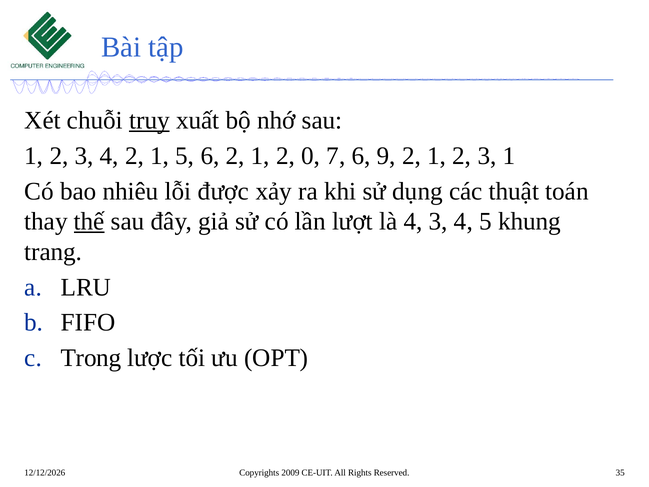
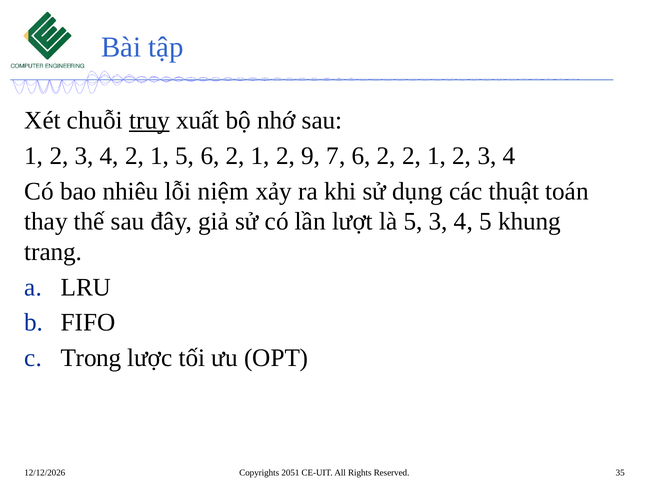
0: 0 -> 9
7 6 9: 9 -> 2
1 at (509, 156): 1 -> 4
được: được -> niệm
thế underline: present -> none
là 4: 4 -> 5
2009: 2009 -> 2051
